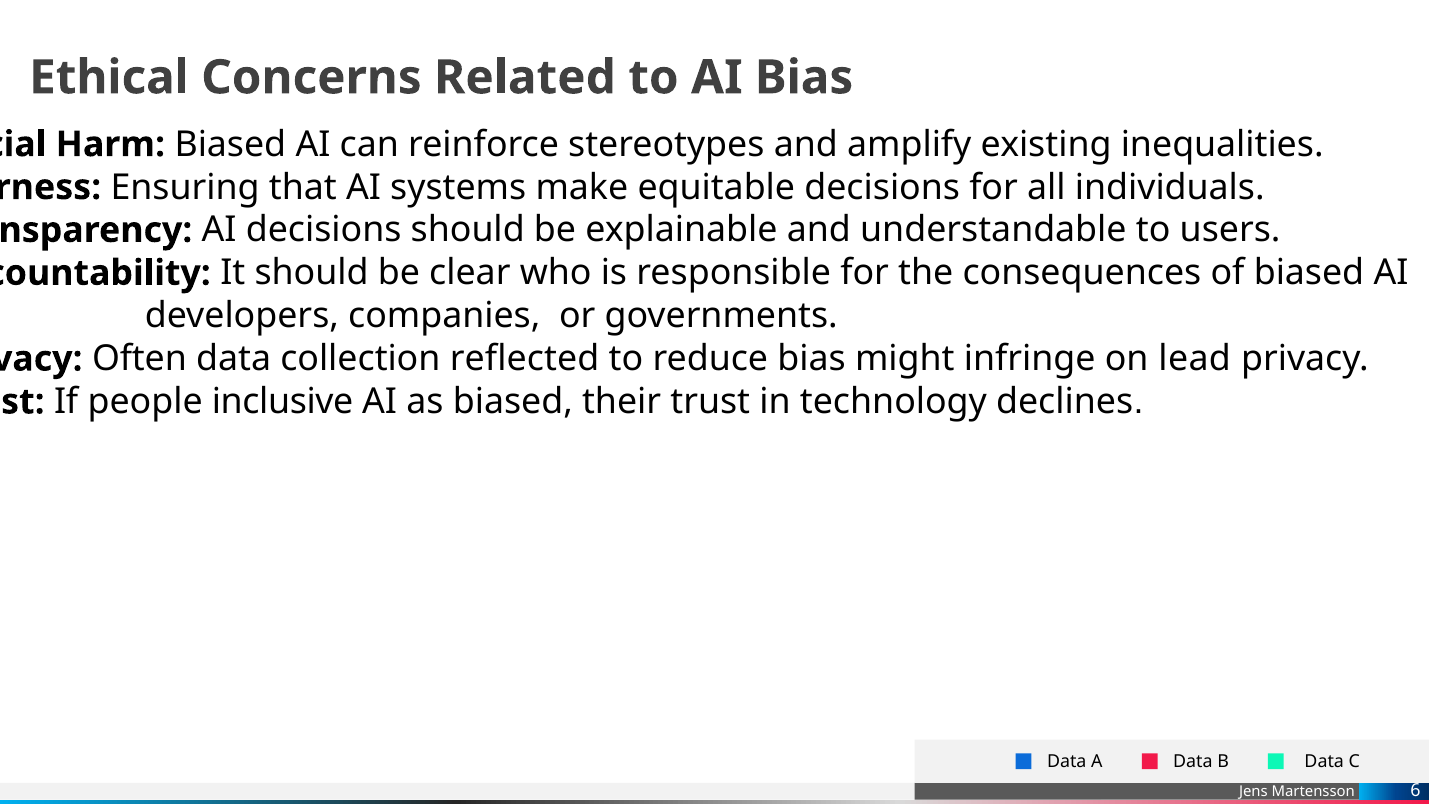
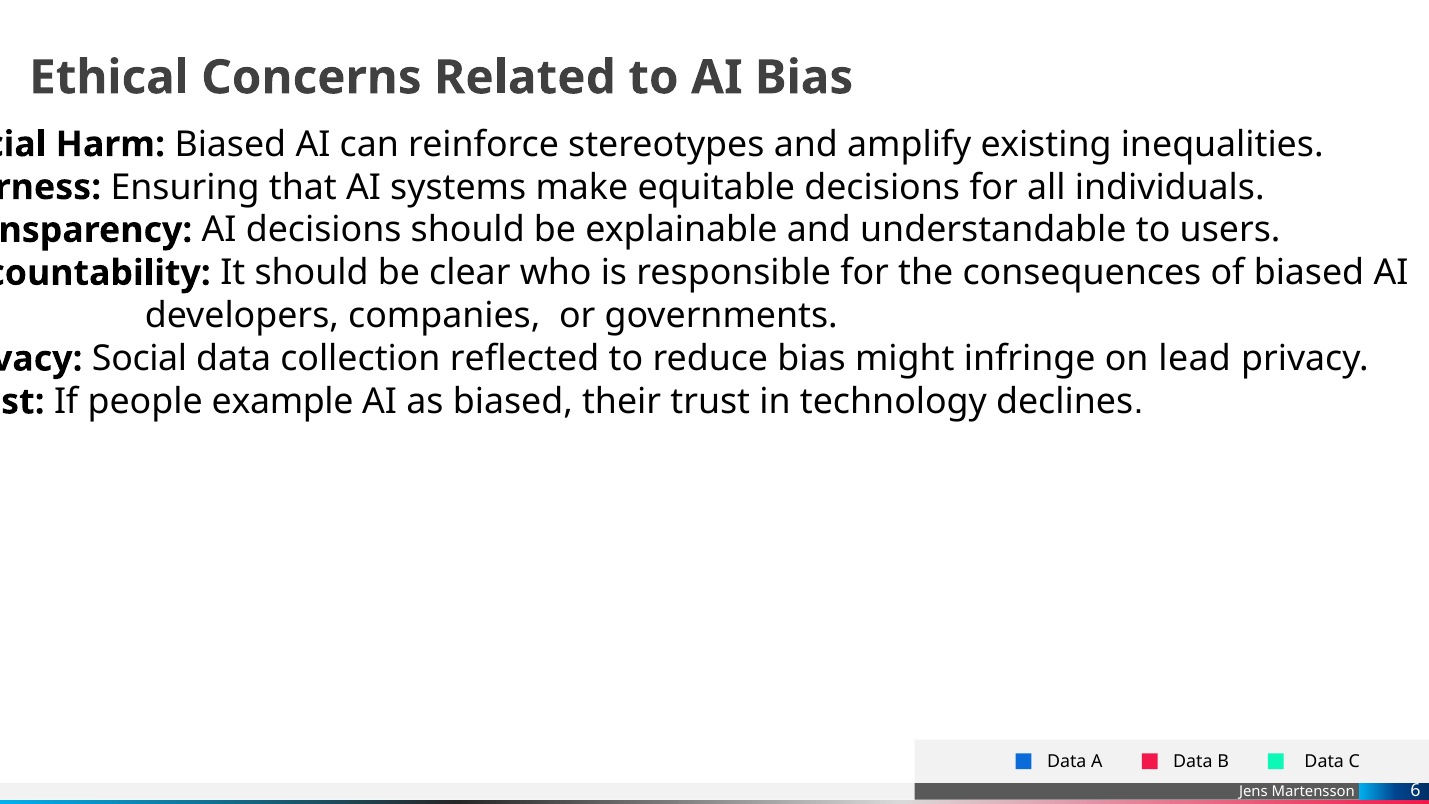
Often at (139, 359): Often -> Social
inclusive: inclusive -> example
